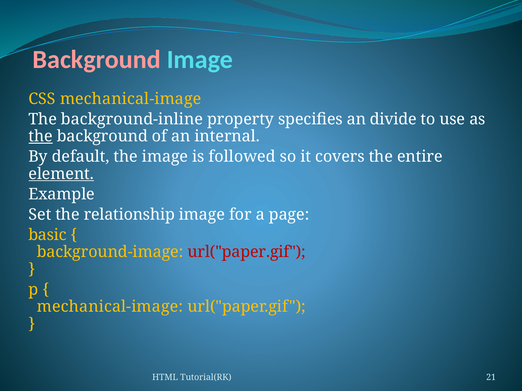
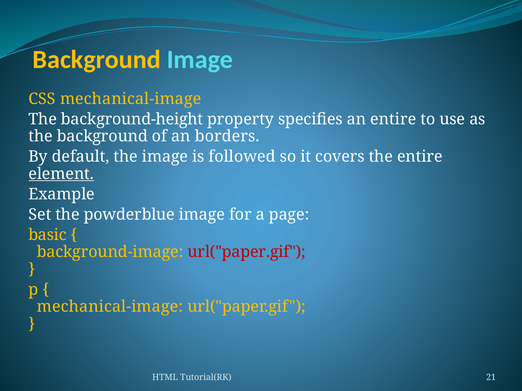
Background at (97, 60) colour: pink -> yellow
background-inline: background-inline -> background-height
an divide: divide -> entire
the at (41, 136) underline: present -> none
internal: internal -> borders
relationship: relationship -> powderblue
